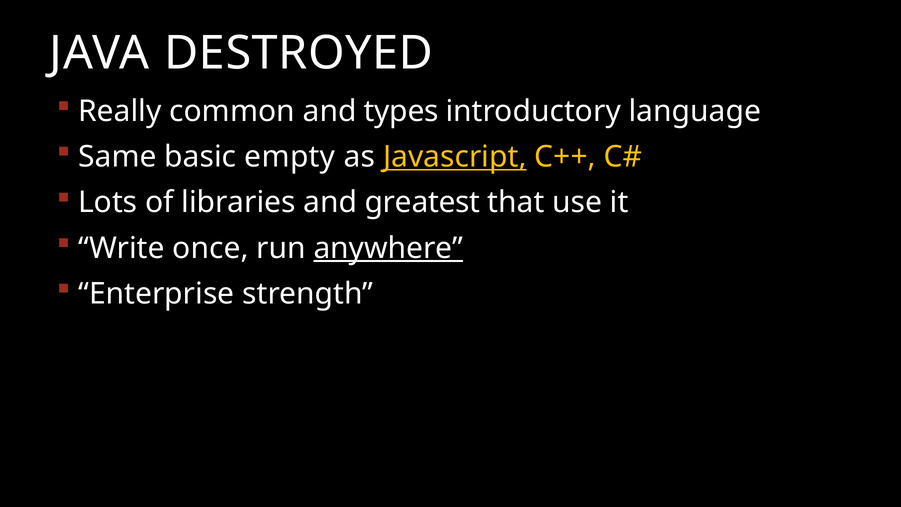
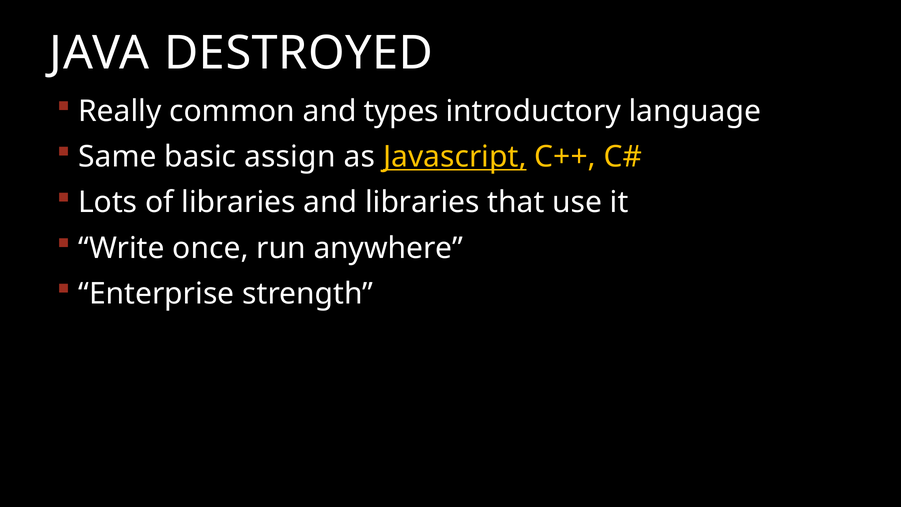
empty: empty -> assign
and greatest: greatest -> libraries
anywhere underline: present -> none
